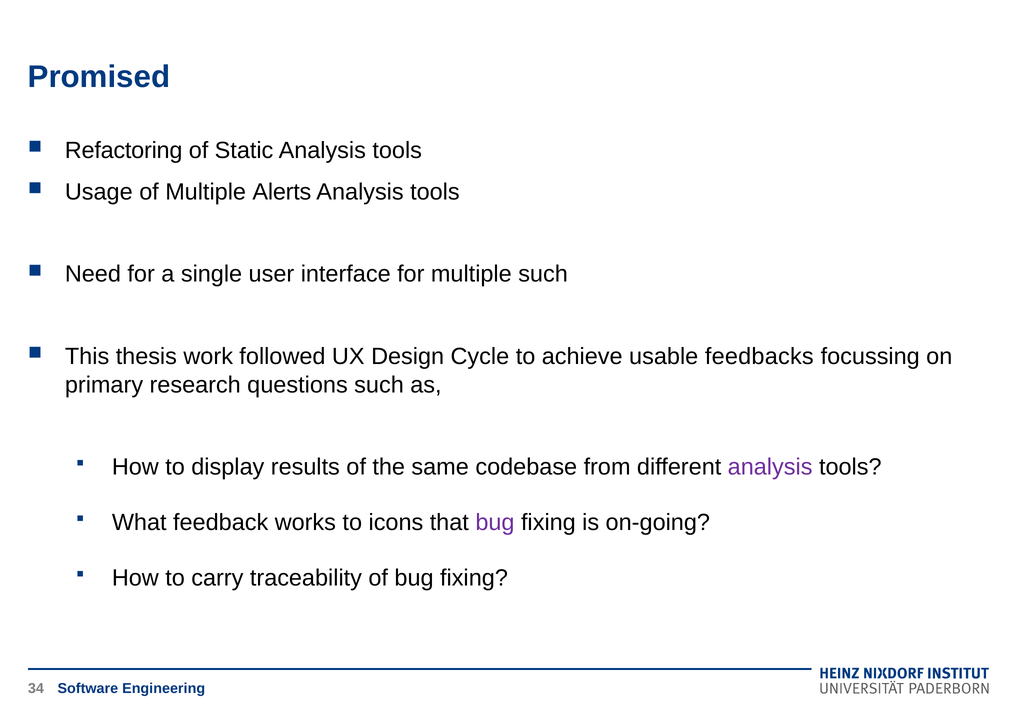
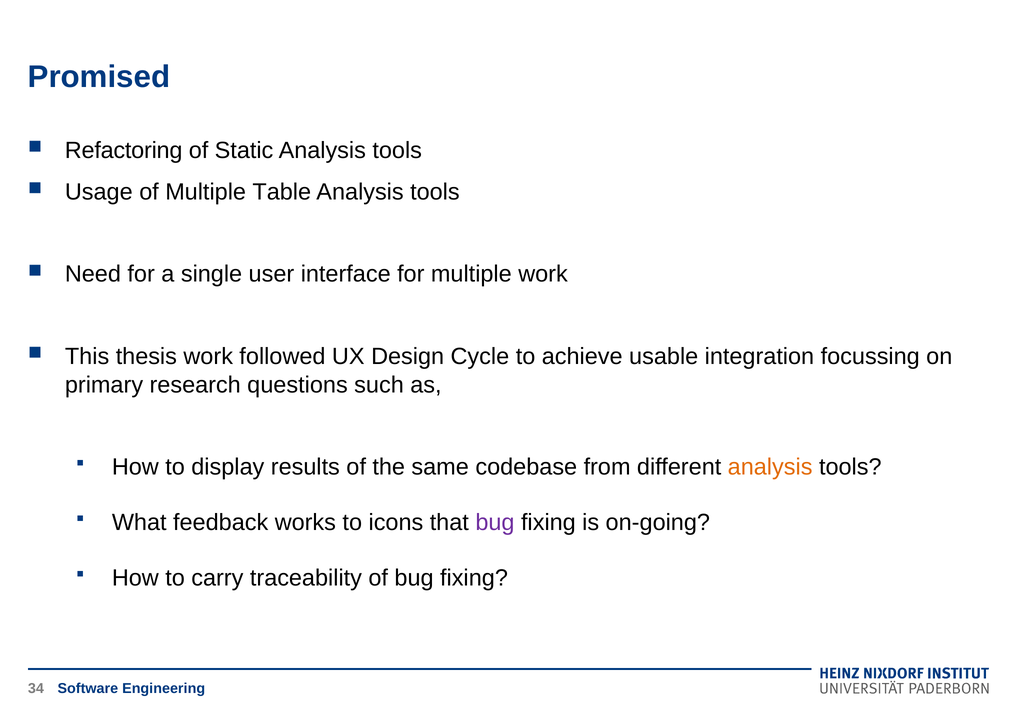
Alerts: Alerts -> Table
multiple such: such -> work
feedbacks: feedbacks -> integration
analysis at (770, 467) colour: purple -> orange
